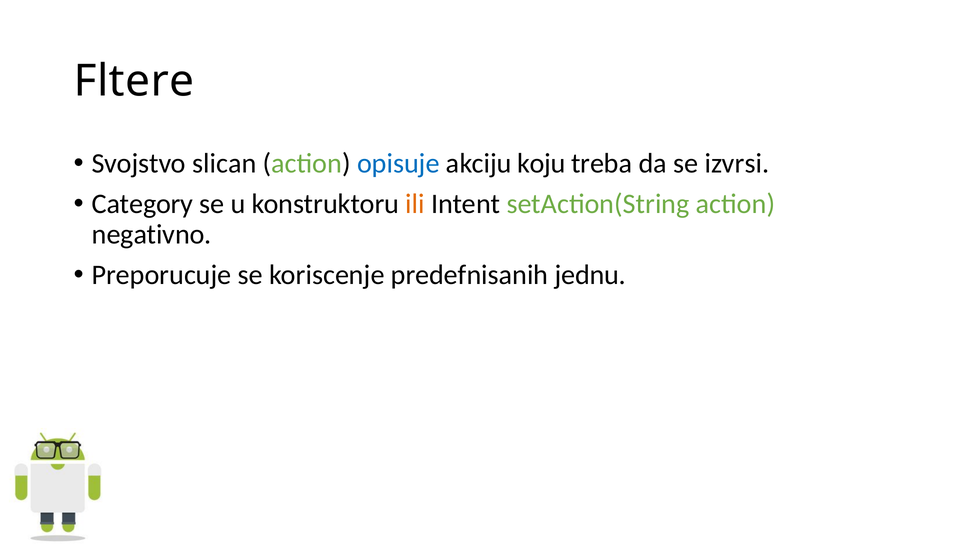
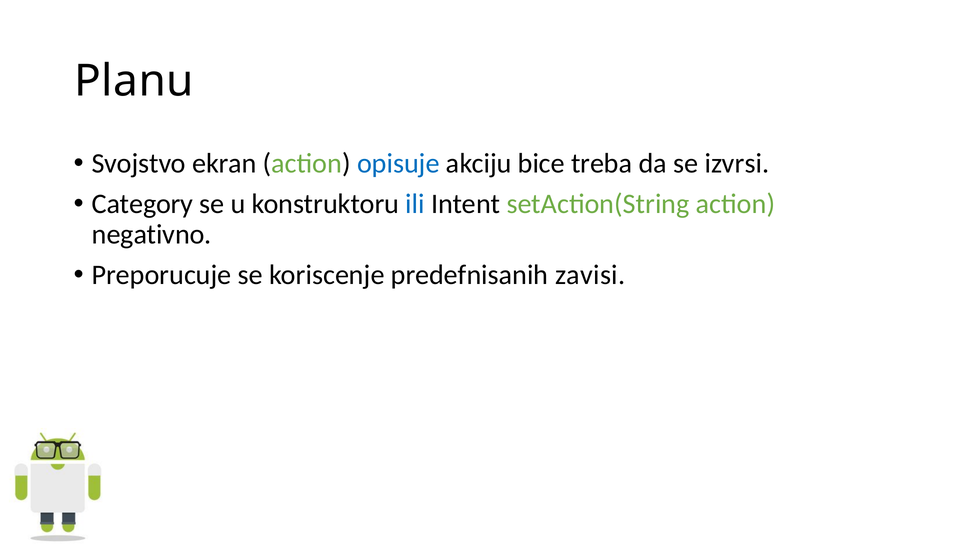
Fltere: Fltere -> Planu
slican: slican -> ekran
koju: koju -> bice
ili colour: orange -> blue
jednu: jednu -> zavisi
